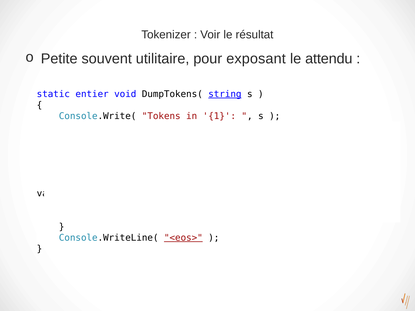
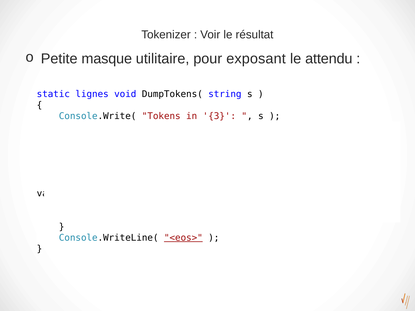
souvent: souvent -> masque
entier: entier -> lignes
string underline: present -> none
1: 1 -> 3
